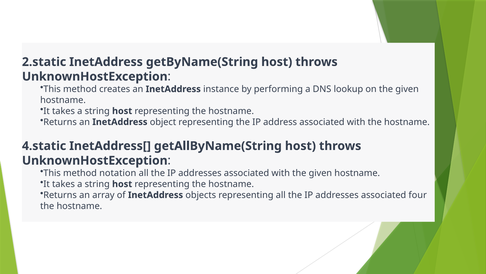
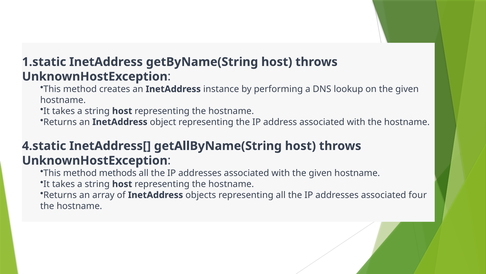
2.static: 2.static -> 1.static
notation: notation -> methods
